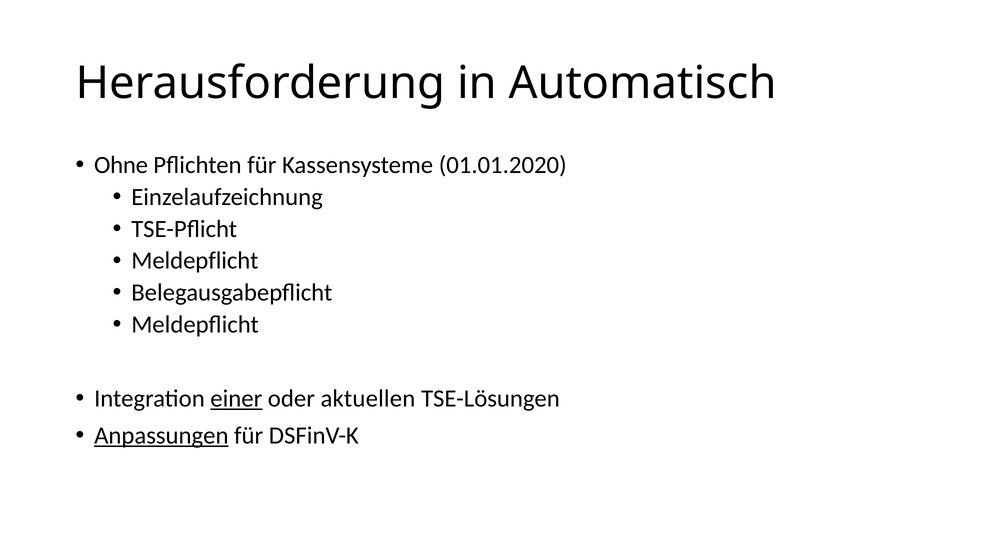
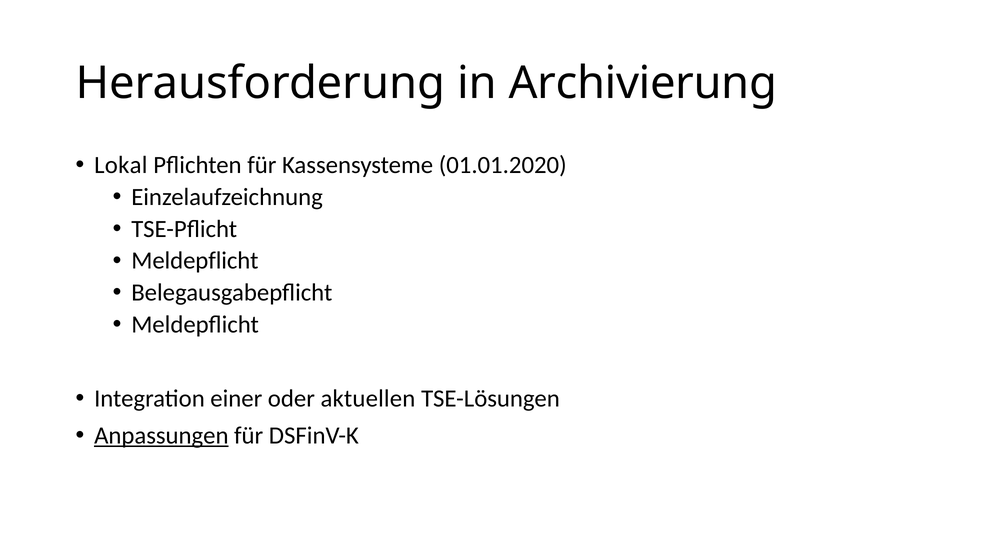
Automatisch: Automatisch -> Archivierung
Ohne: Ohne -> Lokal
einer underline: present -> none
